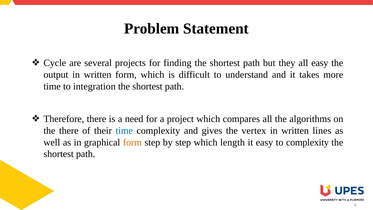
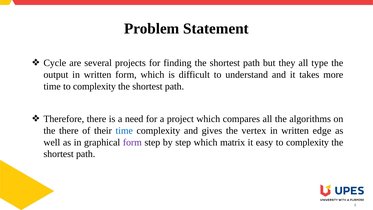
all easy: easy -> type
time to integration: integration -> complexity
lines: lines -> edge
form at (132, 142) colour: orange -> purple
length: length -> matrix
